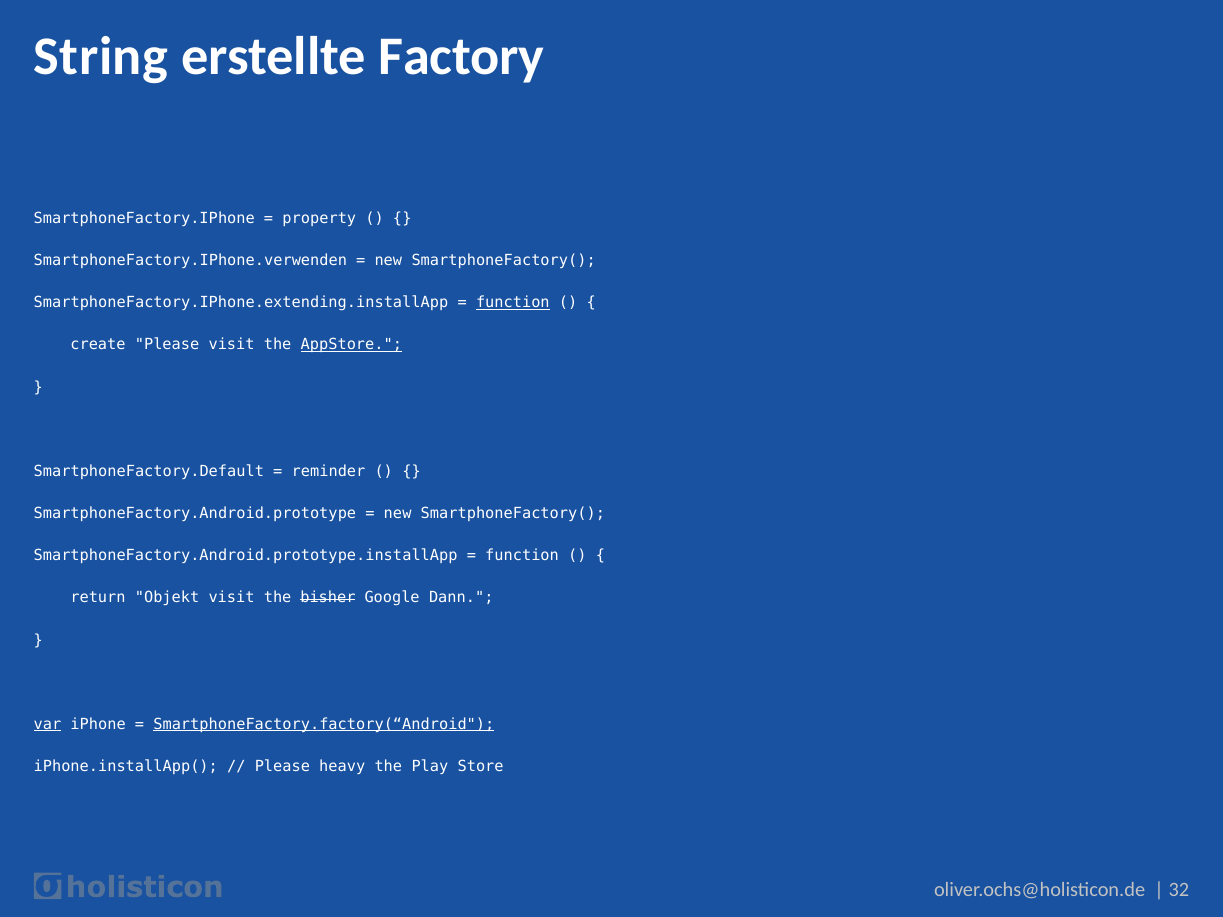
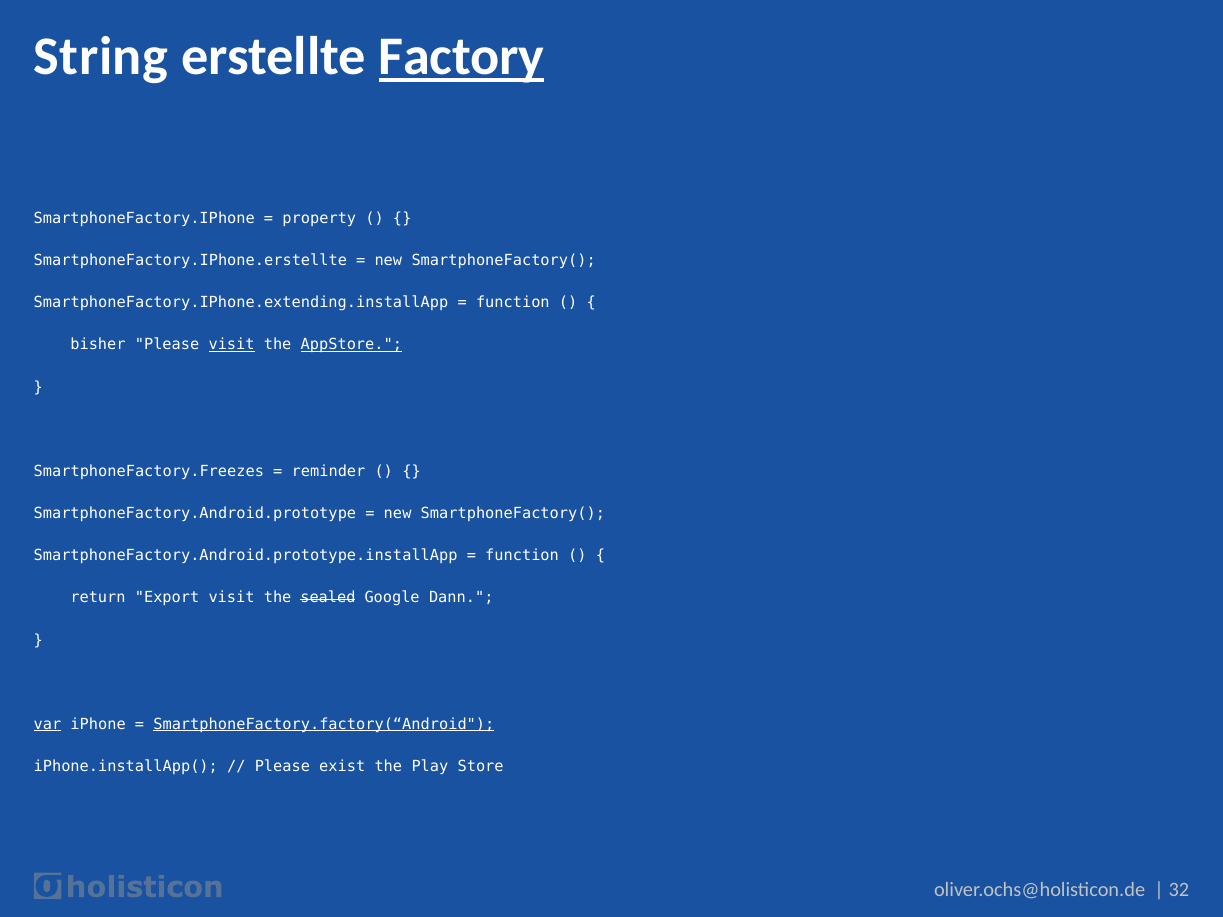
Factory underline: none -> present
SmartphoneFactory.IPhone.verwenden: SmartphoneFactory.IPhone.verwenden -> SmartphoneFactory.IPhone.erstellte
function at (513, 303) underline: present -> none
create: create -> bisher
visit at (232, 345) underline: none -> present
SmartphoneFactory.Default: SmartphoneFactory.Default -> SmartphoneFactory.Freezes
Objekt: Objekt -> Export
bisher: bisher -> sealed
heavy: heavy -> exist
